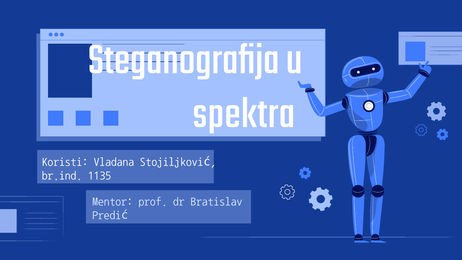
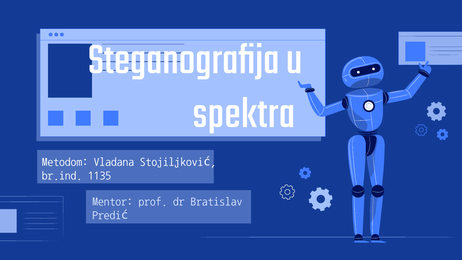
Koristi: Koristi -> Metodom
